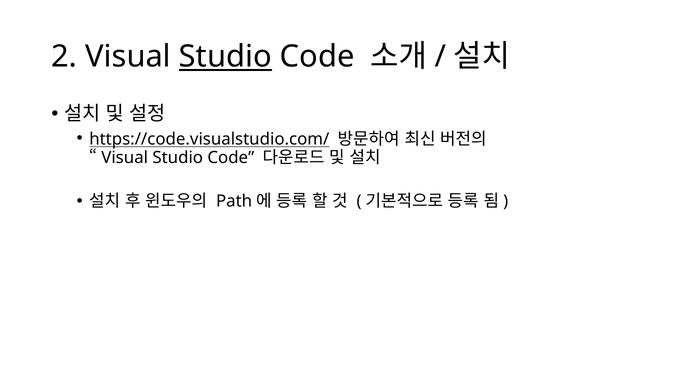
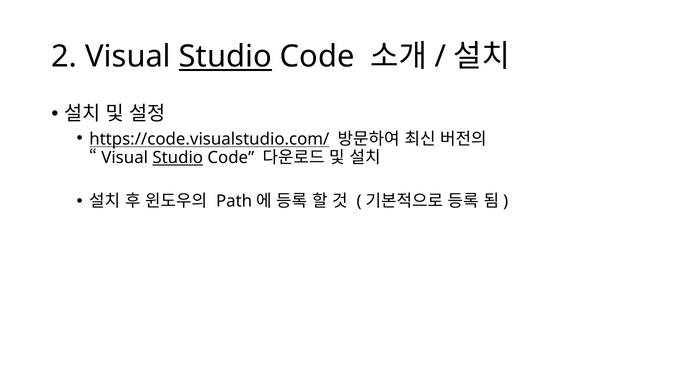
Studio at (178, 158) underline: none -> present
